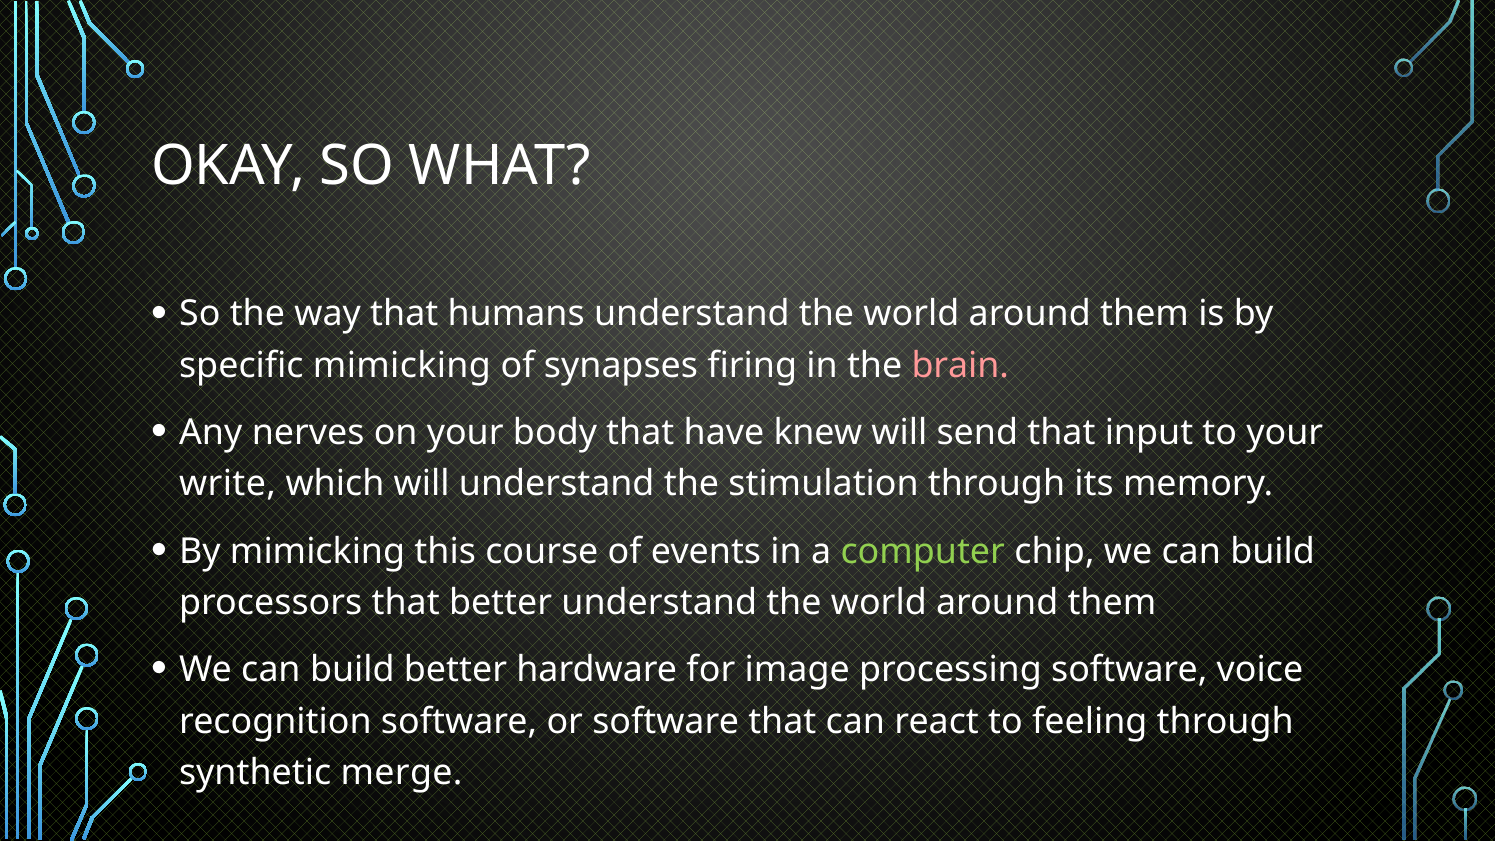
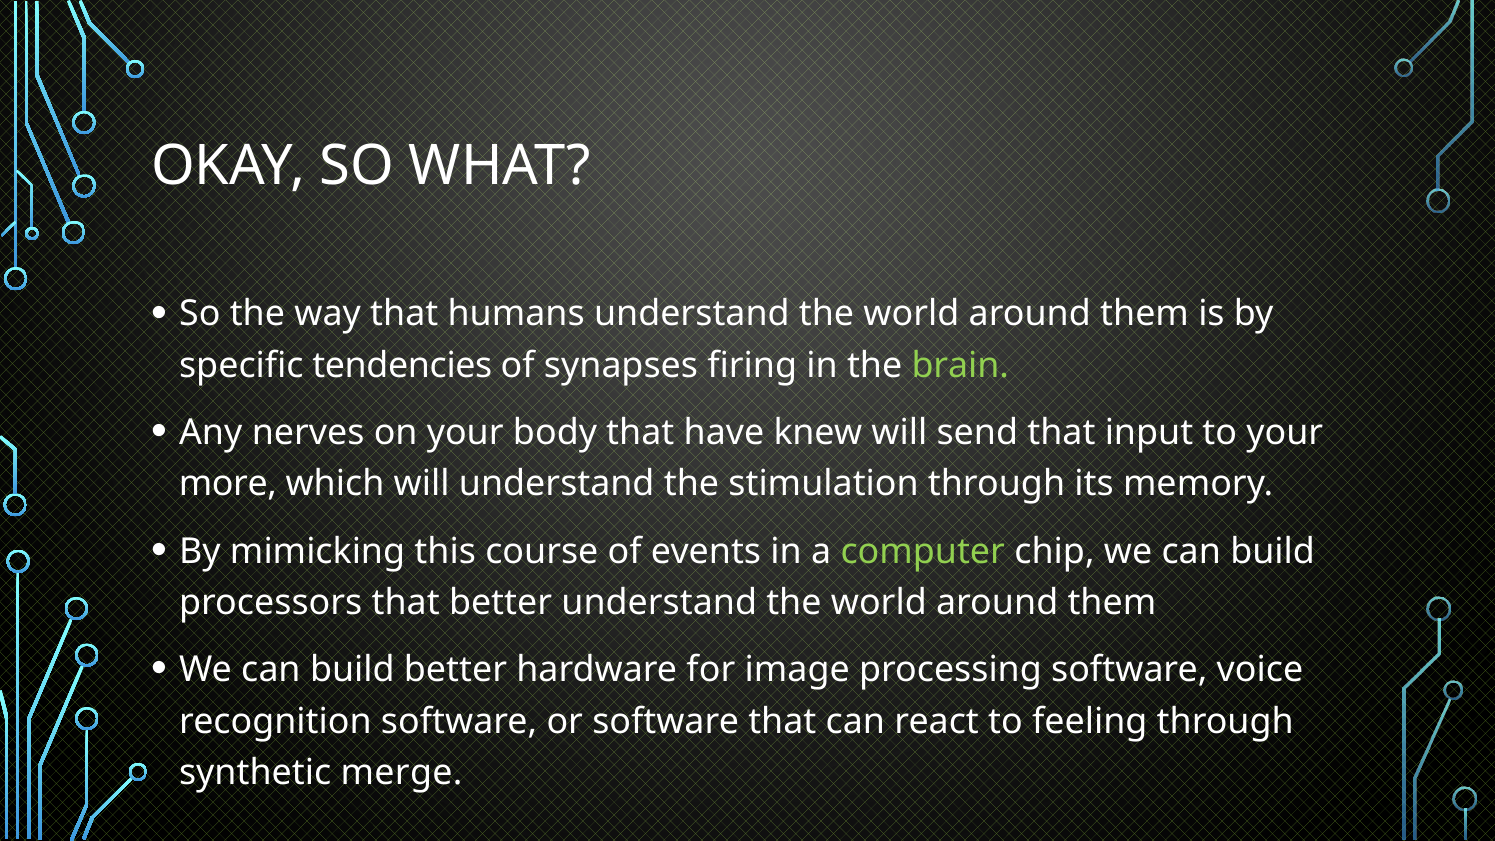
specific mimicking: mimicking -> tendencies
brain colour: pink -> light green
write: write -> more
